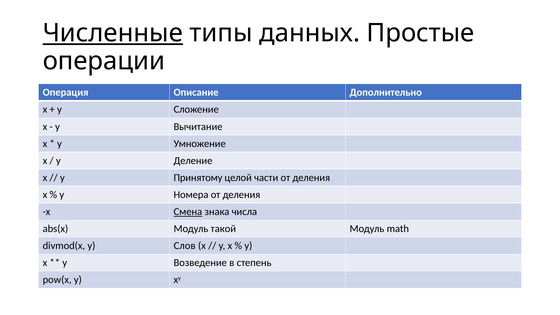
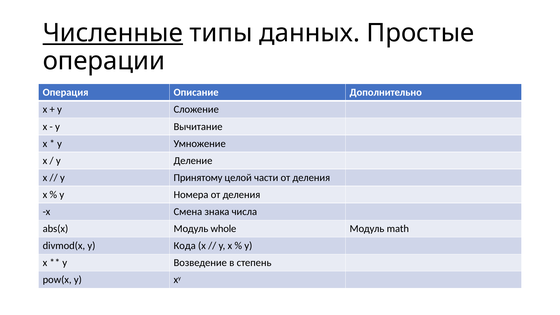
Смена underline: present -> none
такой: такой -> whole
Слов: Слов -> Кода
